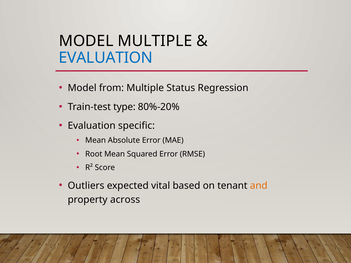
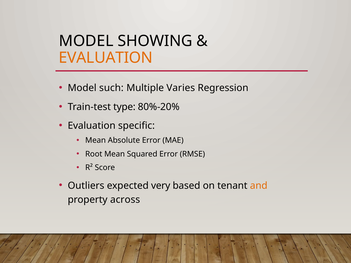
MODEL MULTIPLE: MULTIPLE -> SHOWING
EVALUATION at (106, 58) colour: blue -> orange
from: from -> such
Status: Status -> Varies
vital: vital -> very
